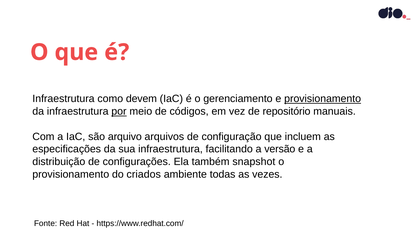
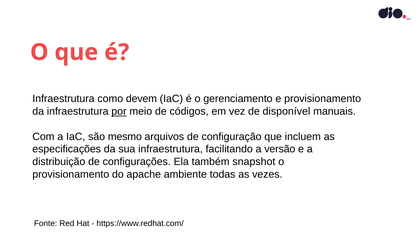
provisionamento at (323, 99) underline: present -> none
repositório: repositório -> disponível
arquivo: arquivo -> mesmo
criados: criados -> apache
